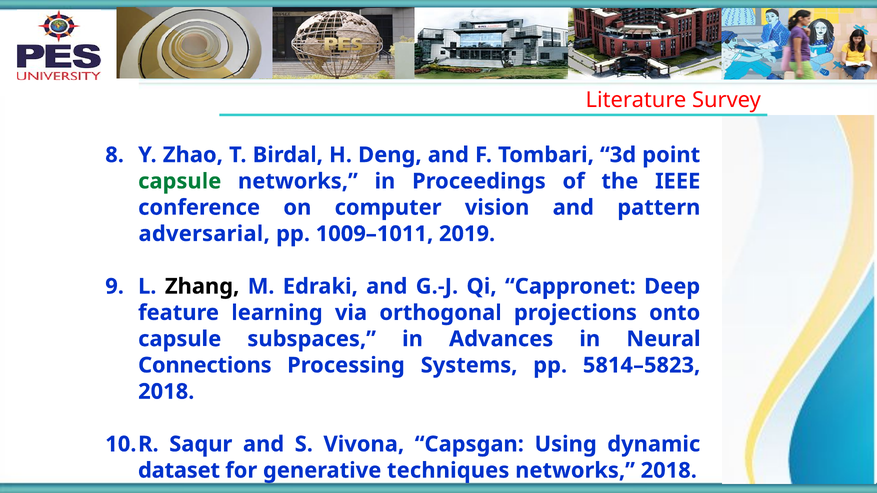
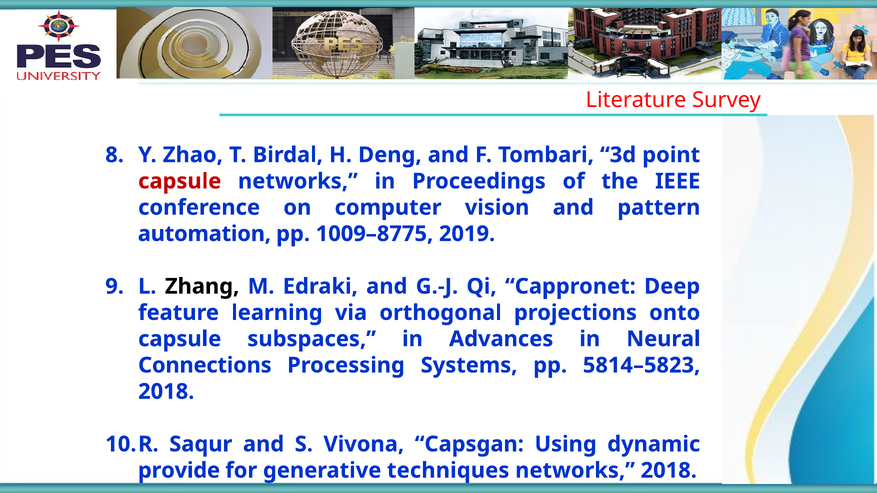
capsule at (180, 181) colour: green -> red
adversarial: adversarial -> automation
1009–1011: 1009–1011 -> 1009–8775
dataset: dataset -> provide
